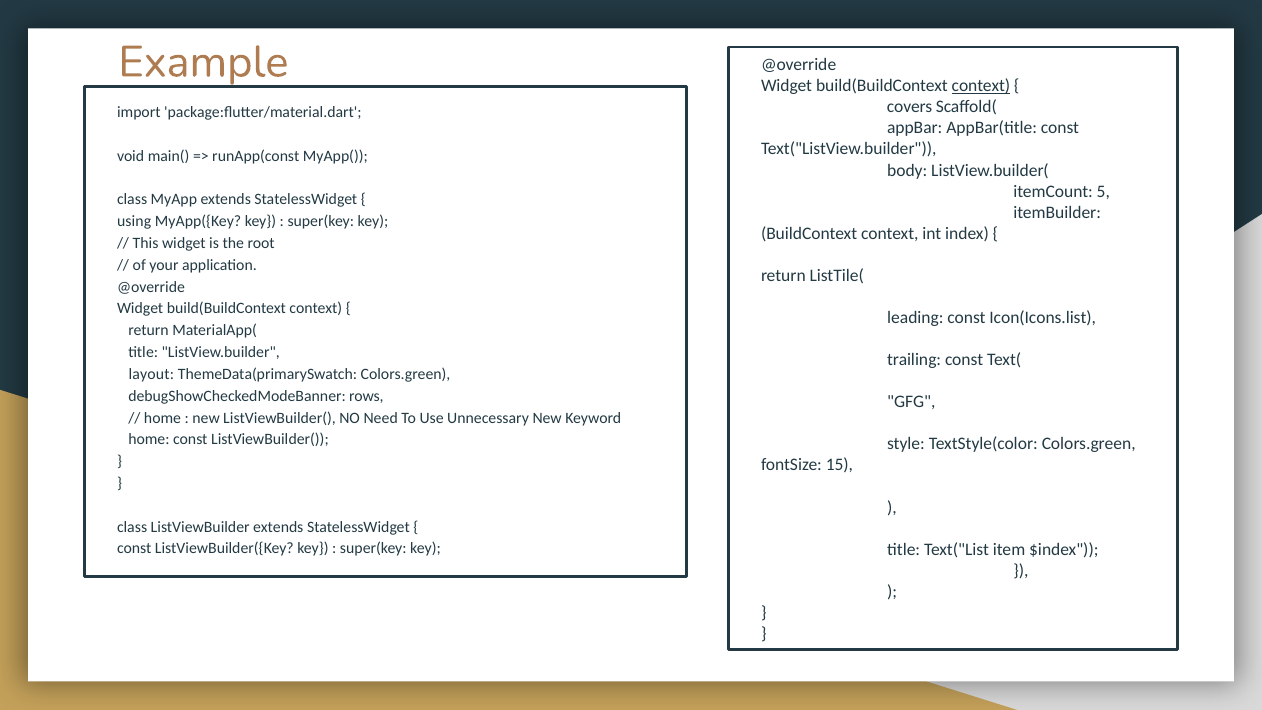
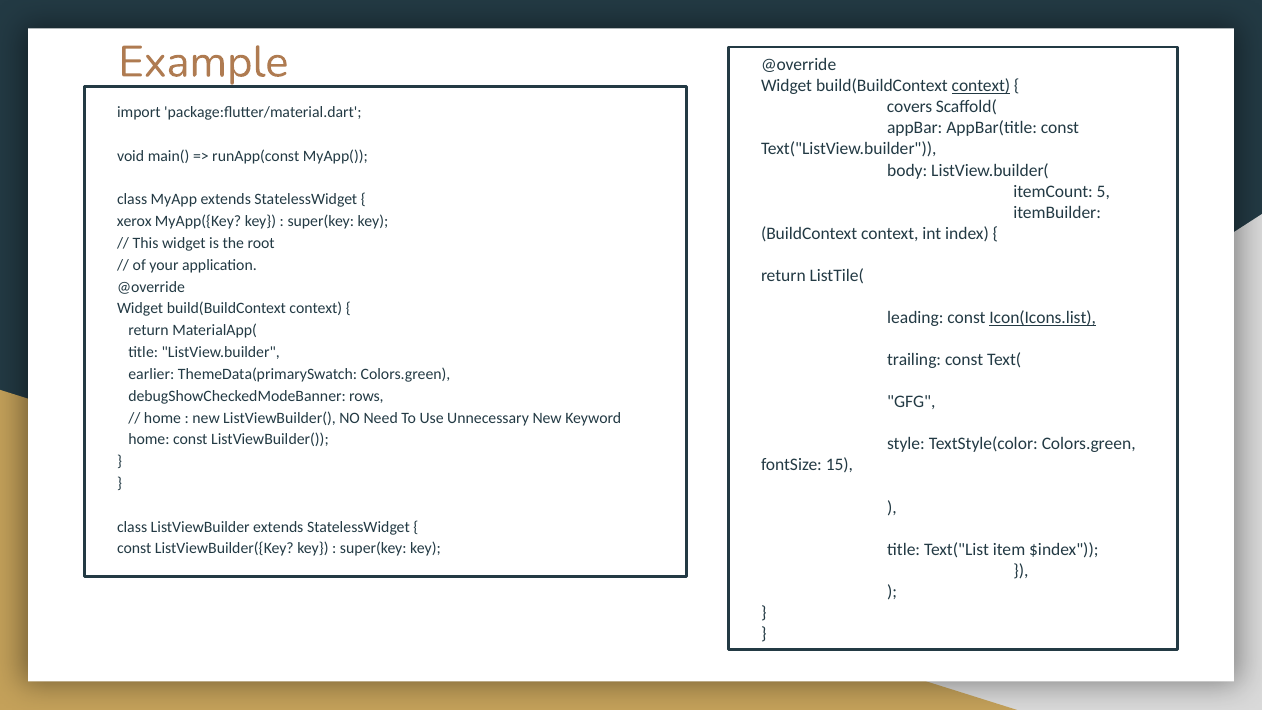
using: using -> xerox
Icon(Icons.list underline: none -> present
layout: layout -> earlier
